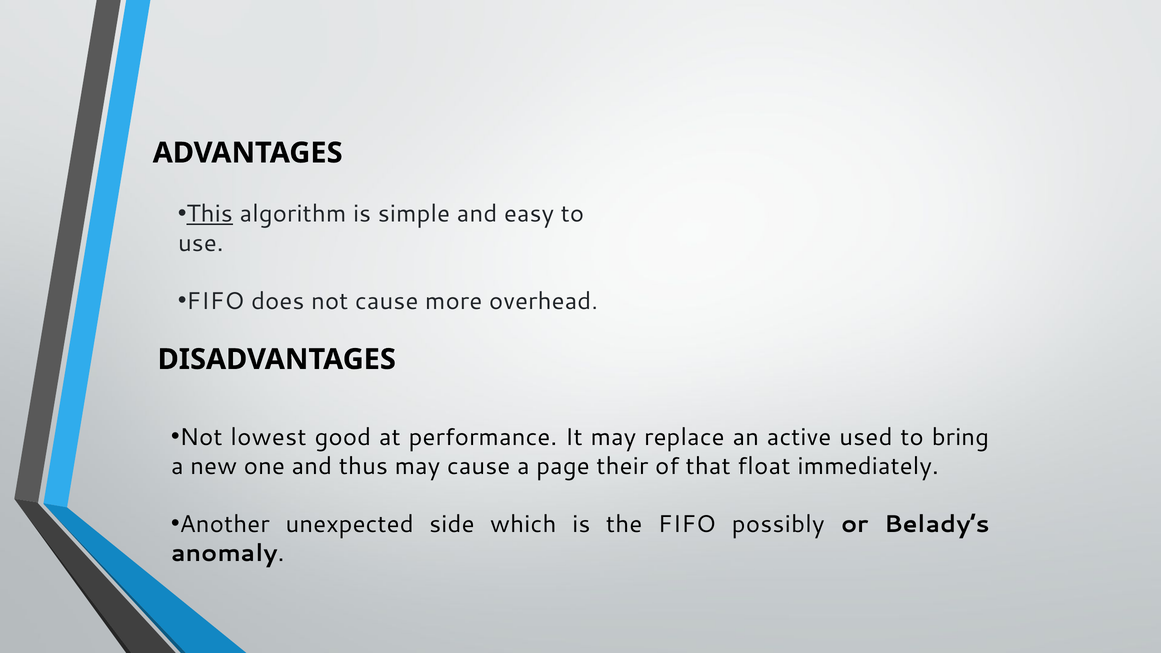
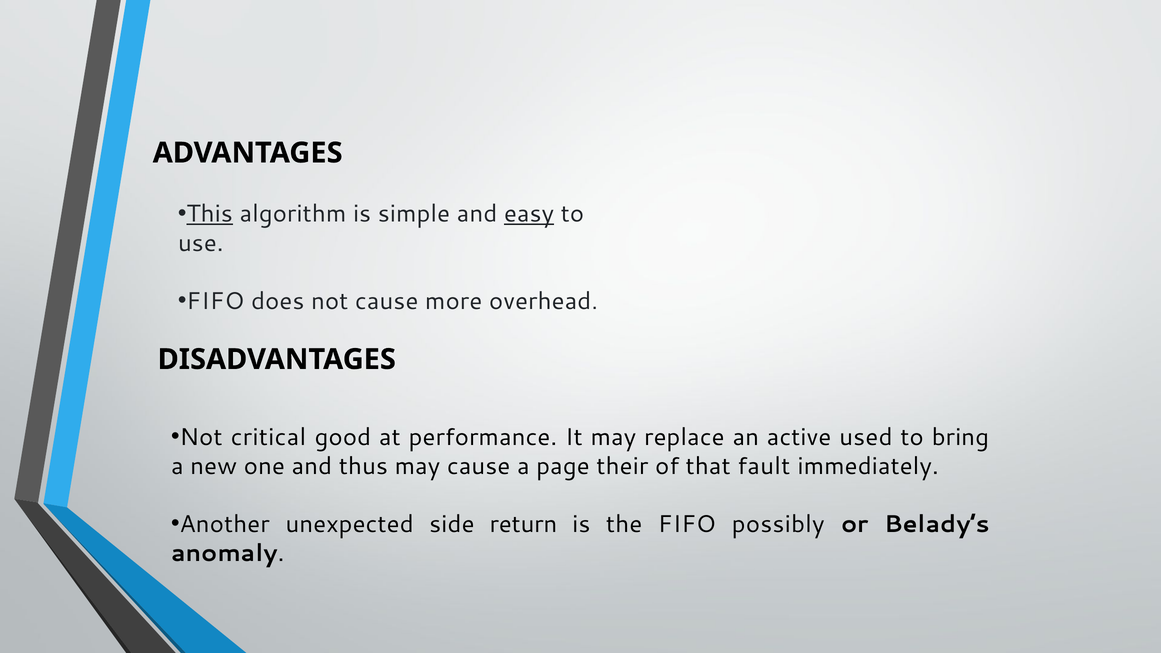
easy underline: none -> present
lowest: lowest -> critical
float: float -> fault
which: which -> return
